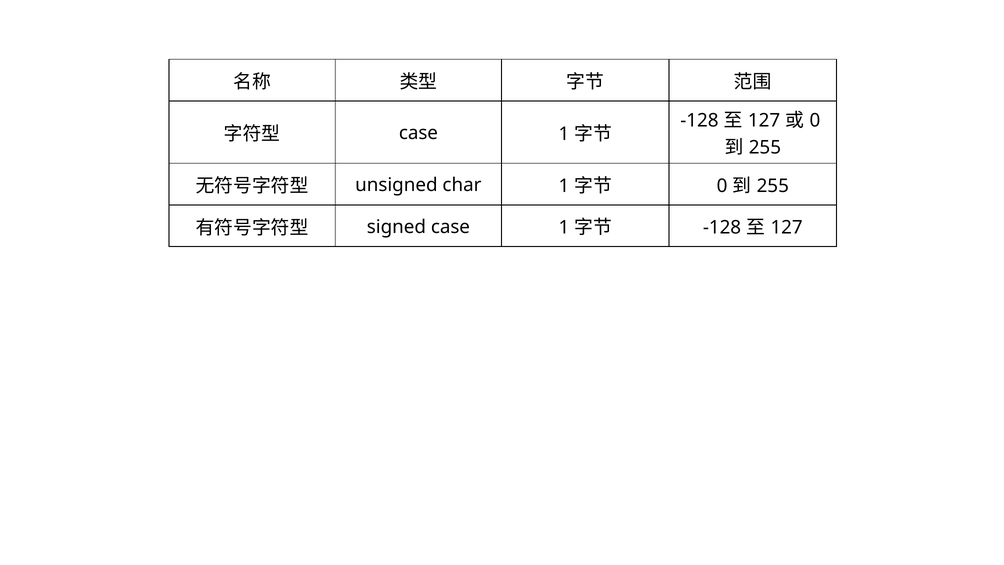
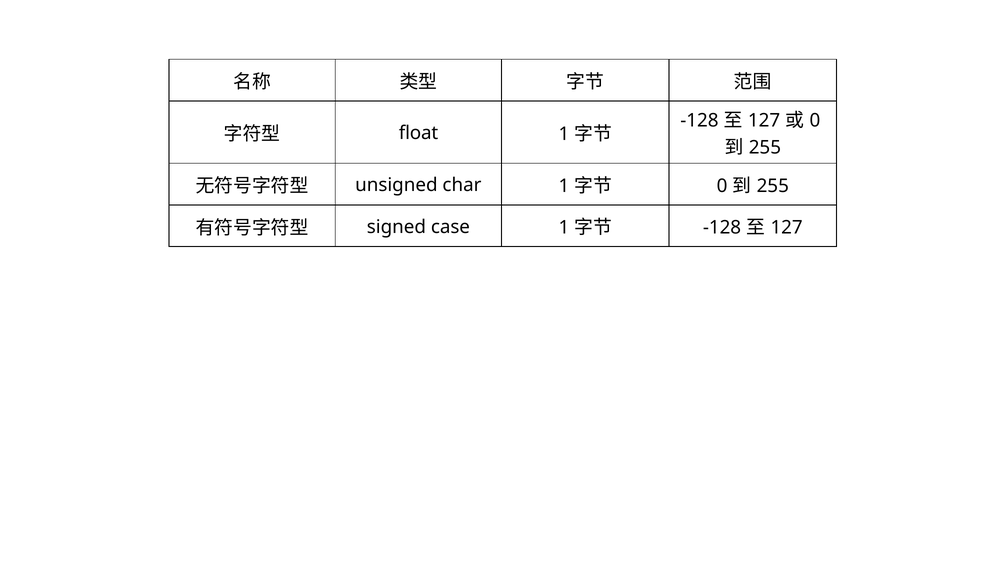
case at (418, 133): case -> float
